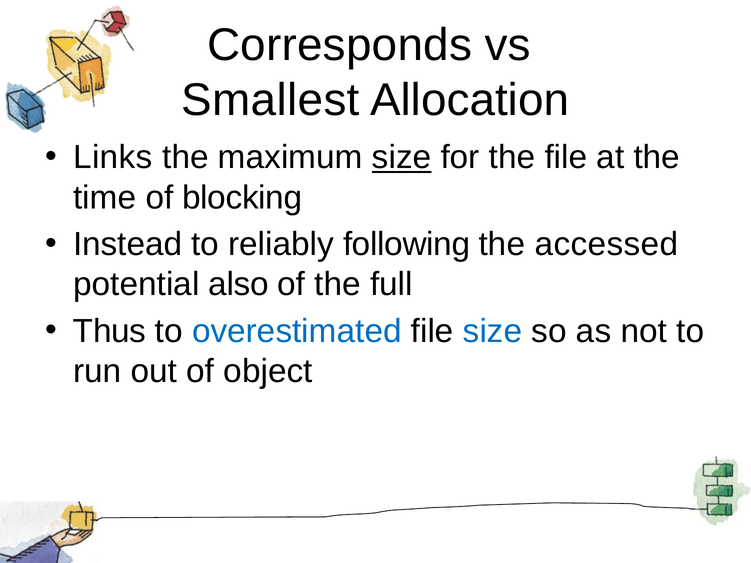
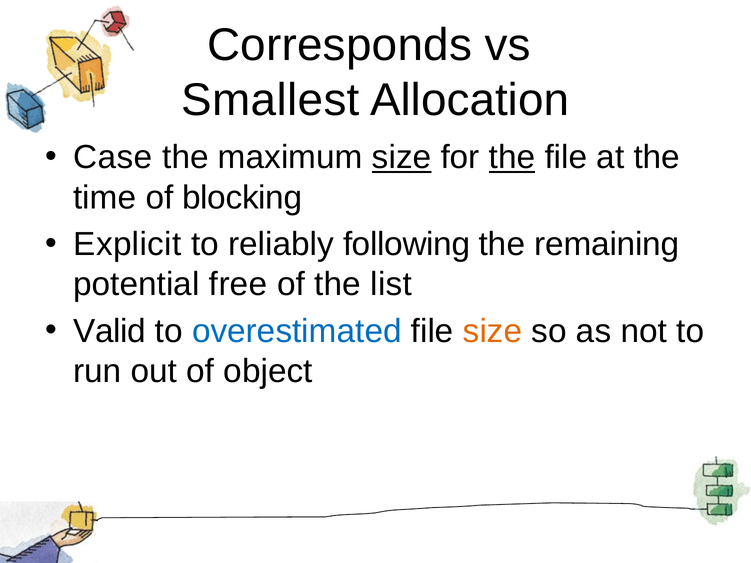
Links: Links -> Case
the at (512, 158) underline: none -> present
Instead: Instead -> Explicit
accessed: accessed -> remaining
also: also -> free
full: full -> list
Thus: Thus -> Valid
size at (493, 331) colour: blue -> orange
